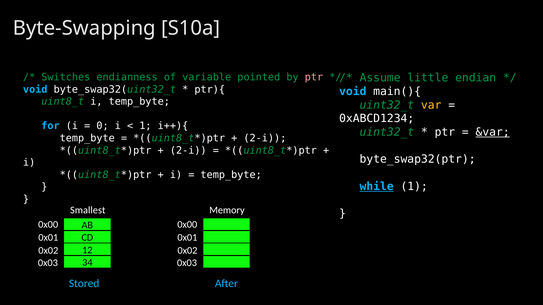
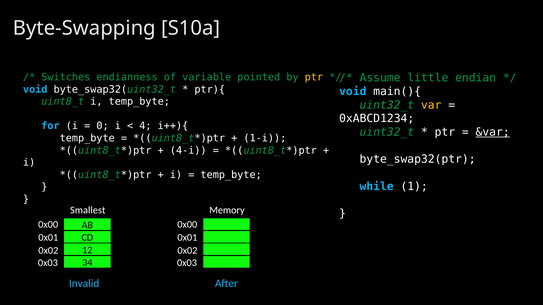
ptr at (314, 77) colour: pink -> yellow
1 at (145, 126): 1 -> 4
2-i at (265, 138): 2-i -> 1-i
2-i at (188, 151): 2-i -> 4-i
while underline: present -> none
Stored: Stored -> Invalid
